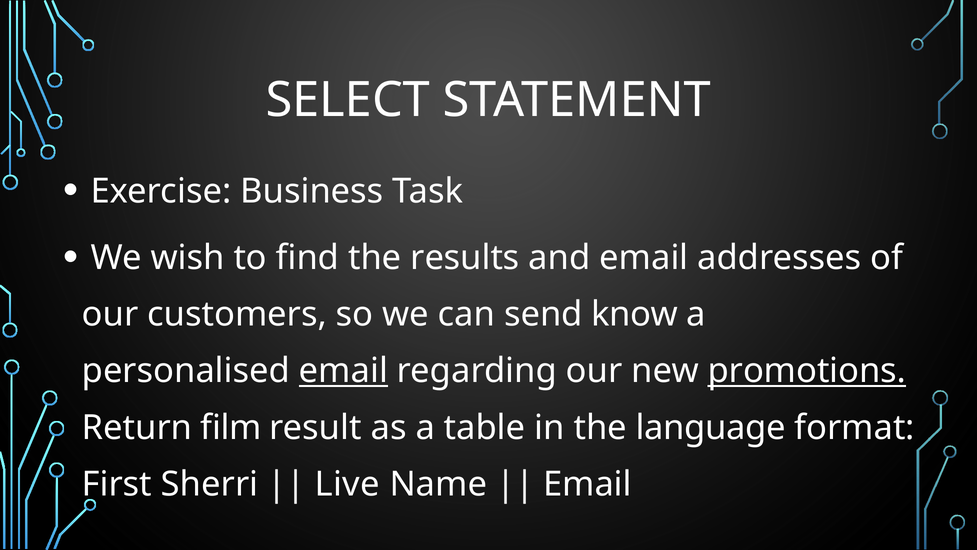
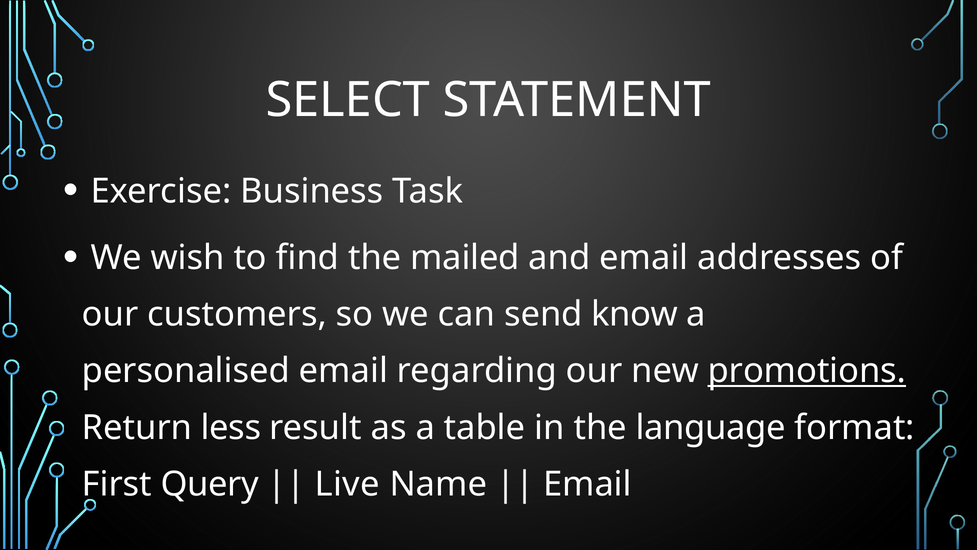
results: results -> mailed
email at (343, 371) underline: present -> none
film: film -> less
Sherri: Sherri -> Query
